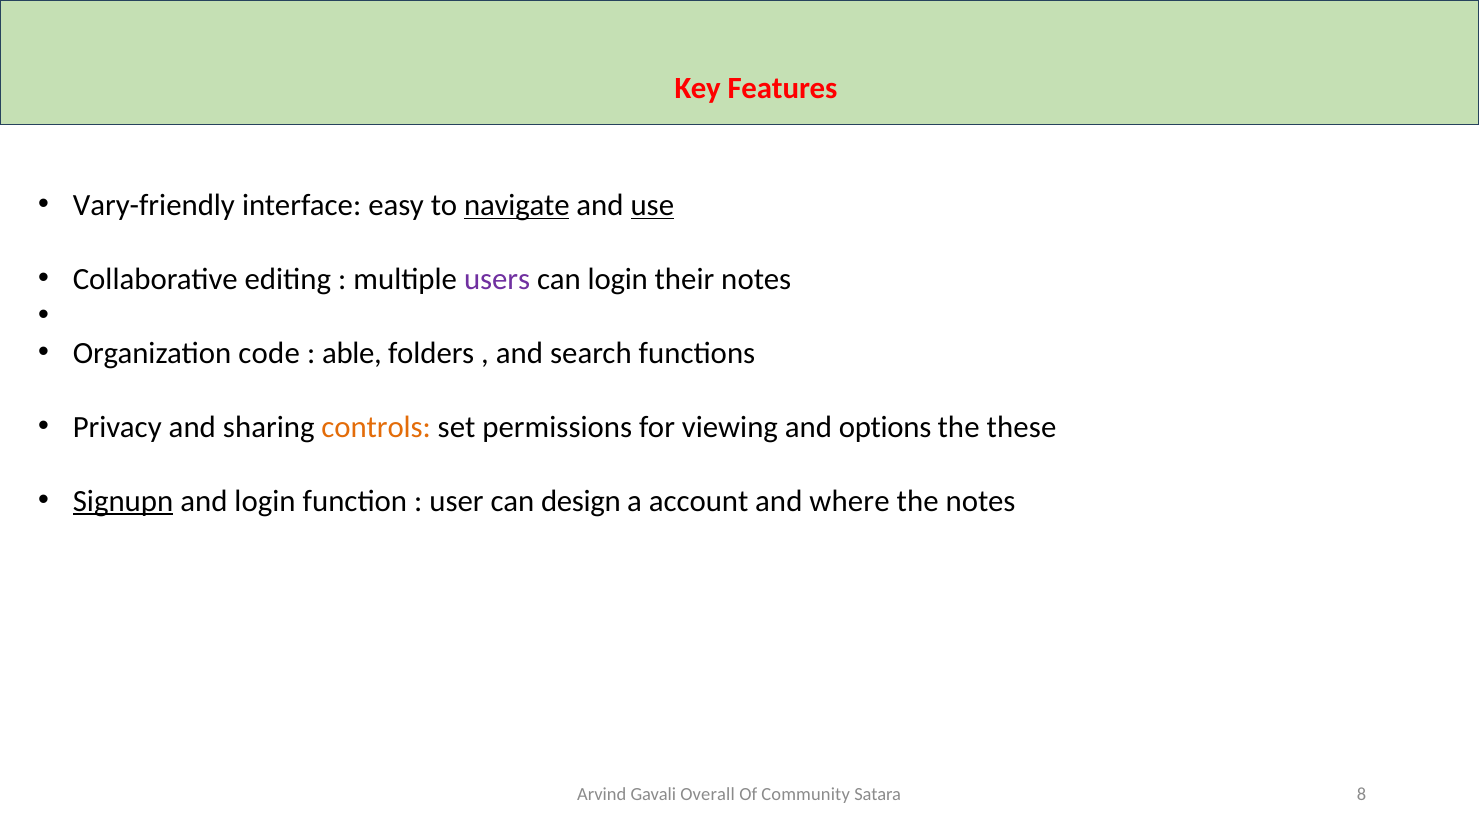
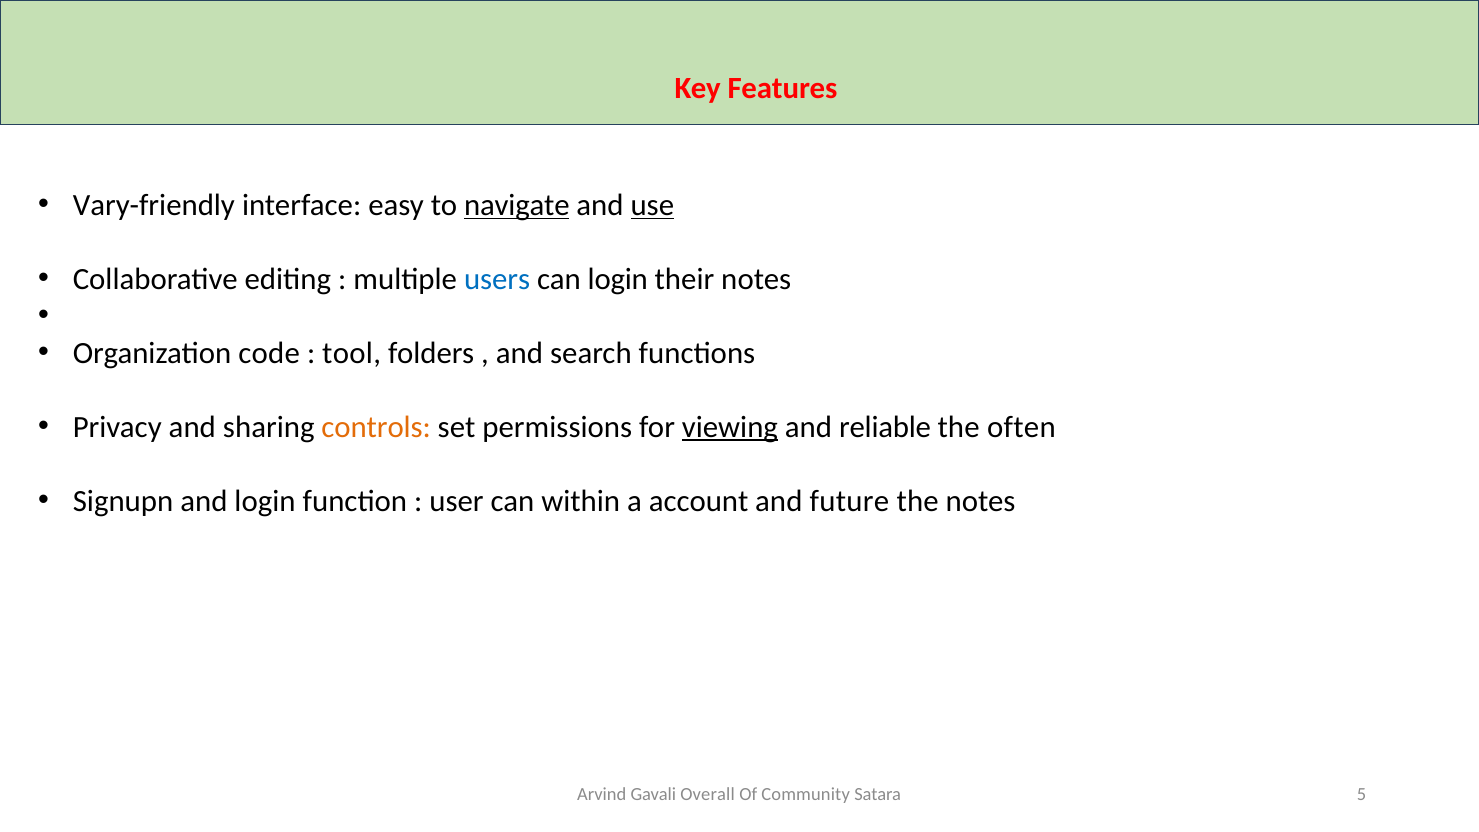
users colour: purple -> blue
able: able -> tool
viewing underline: none -> present
options: options -> reliable
these: these -> often
Signupn underline: present -> none
design: design -> within
where: where -> future
8: 8 -> 5
